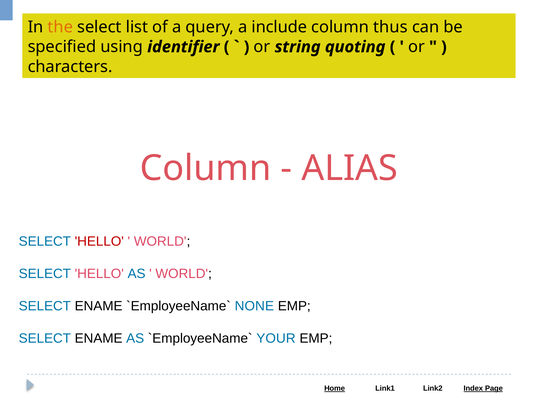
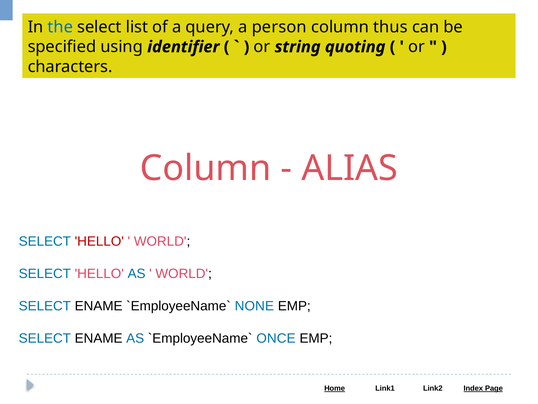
the colour: orange -> blue
include: include -> person
YOUR: YOUR -> ONCE
